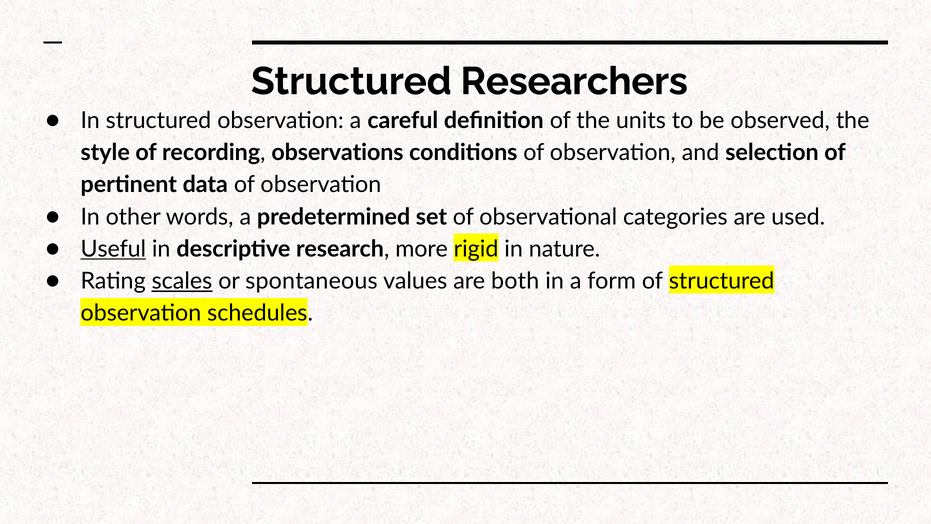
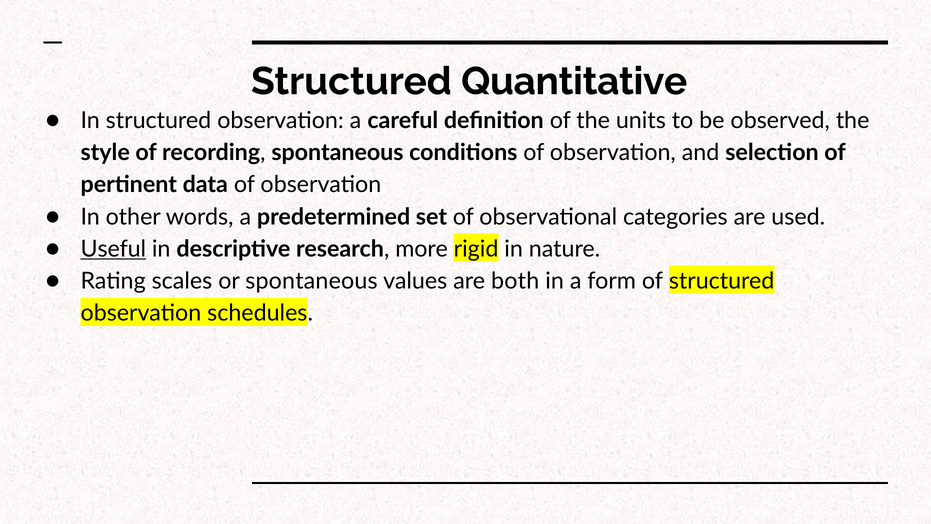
Researchers: Researchers -> Quantitative
recording observations: observations -> spontaneous
scales underline: present -> none
